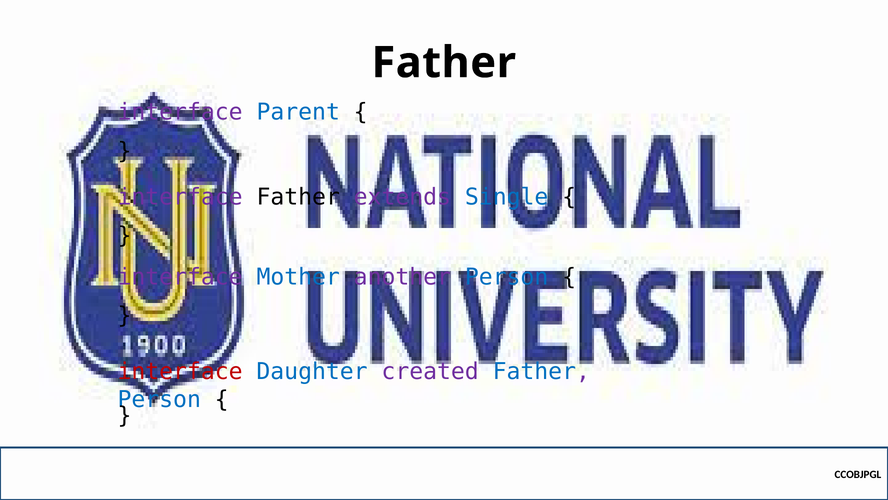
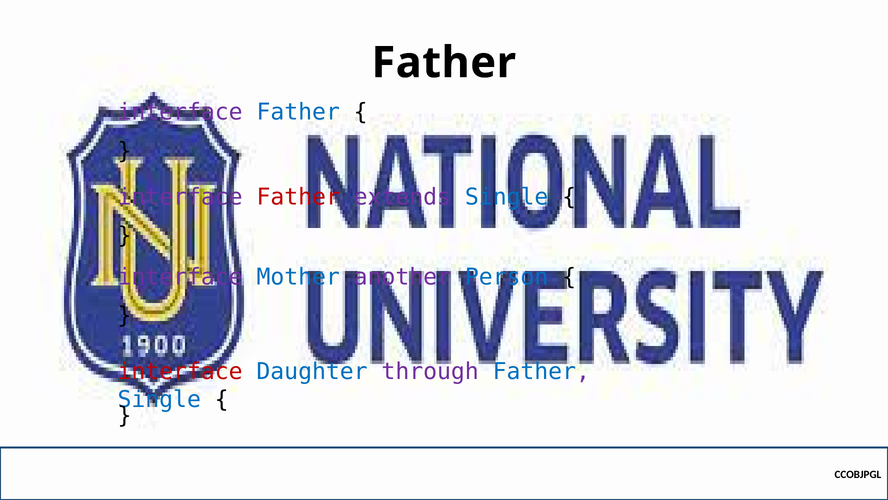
Parent at (298, 112): Parent -> Father
Father at (298, 197) colour: black -> red
created: created -> through
Person at (159, 399): Person -> Single
